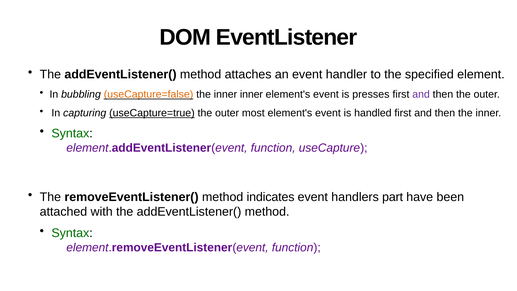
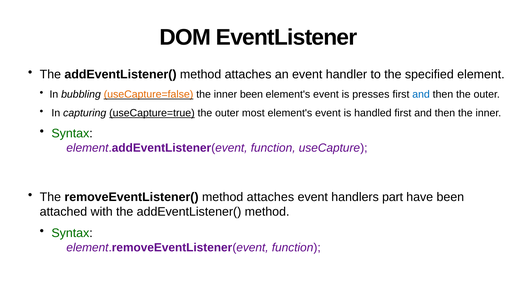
inner inner: inner -> been
and at (421, 94) colour: purple -> blue
removeEventListener( method indicates: indicates -> attaches
